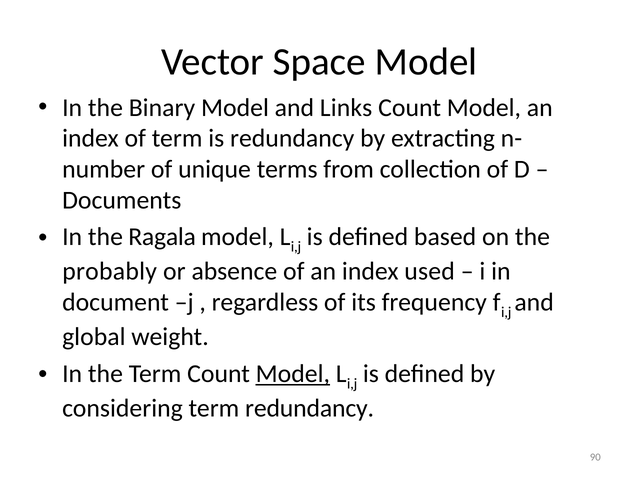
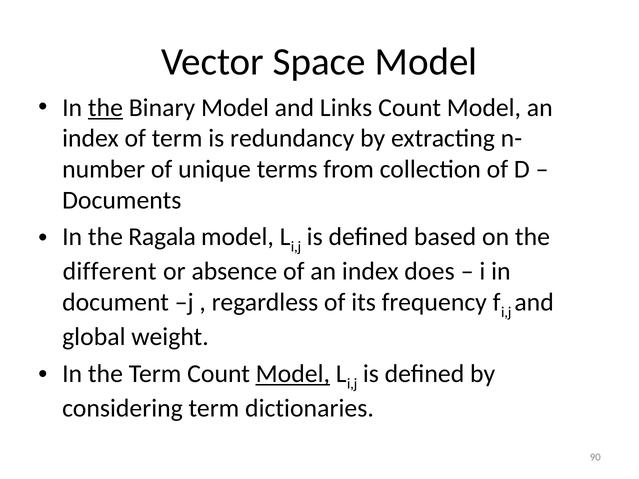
the at (105, 108) underline: none -> present
probably: probably -> different
used: used -> does
term redundancy: redundancy -> dictionaries
